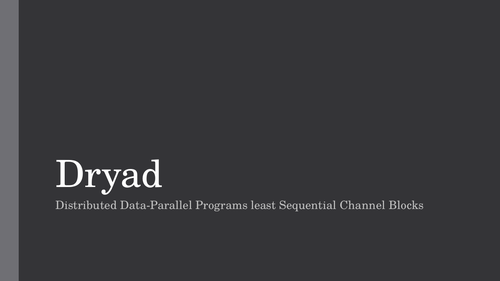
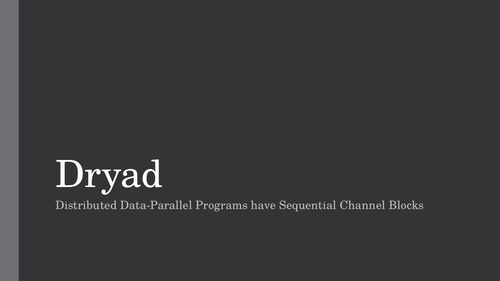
least: least -> have
